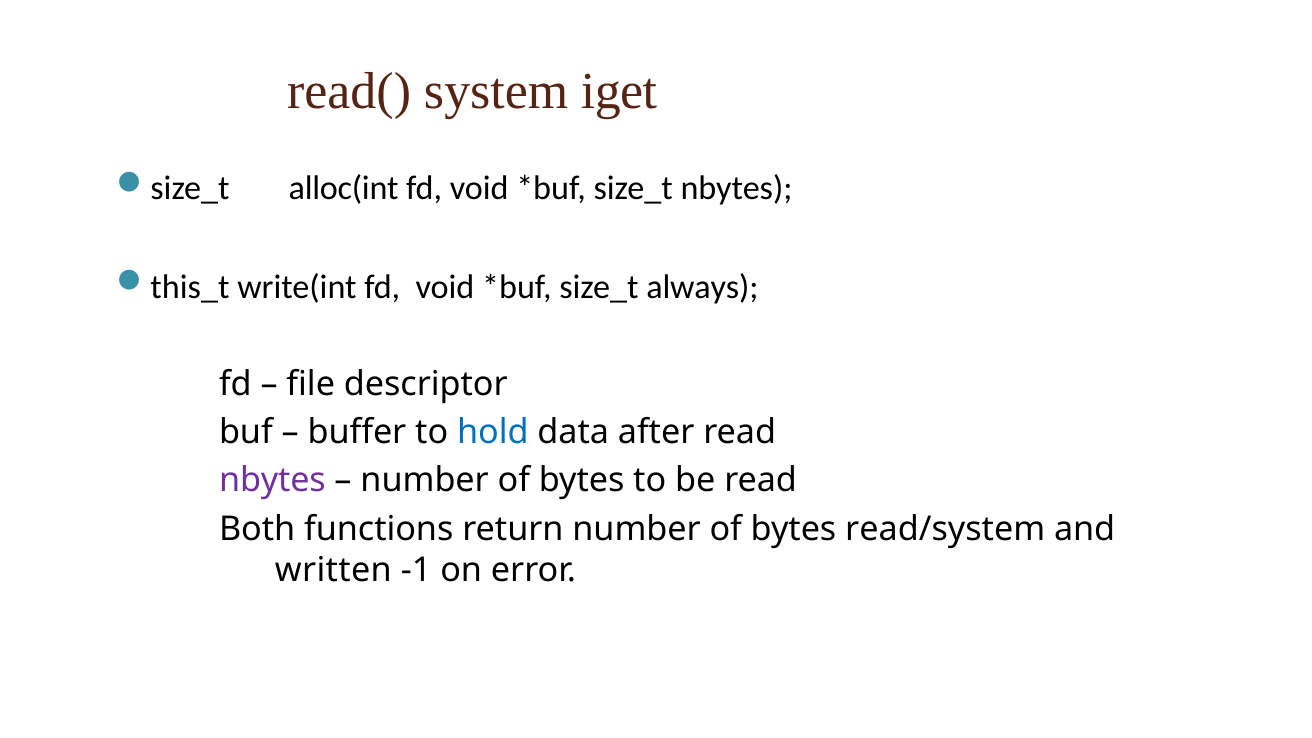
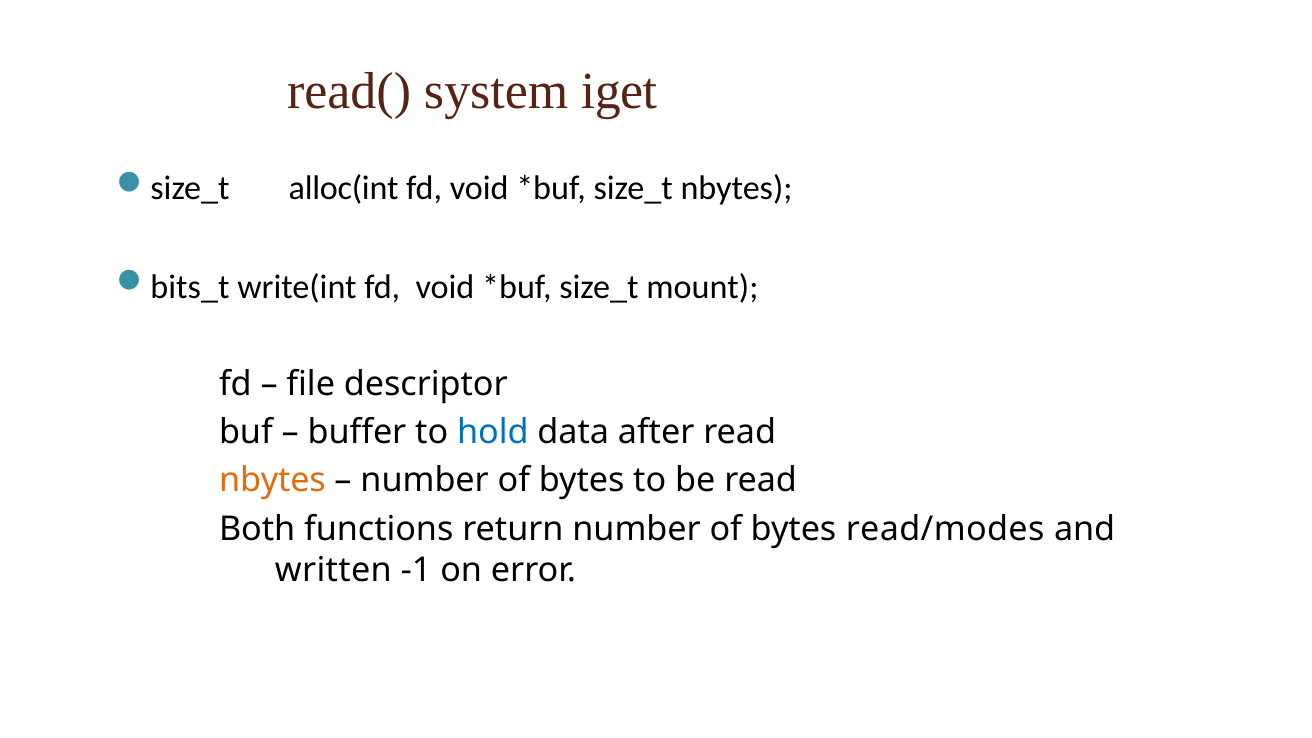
this_t: this_t -> bits_t
always: always -> mount
nbytes at (272, 481) colour: purple -> orange
read/system: read/system -> read/modes
